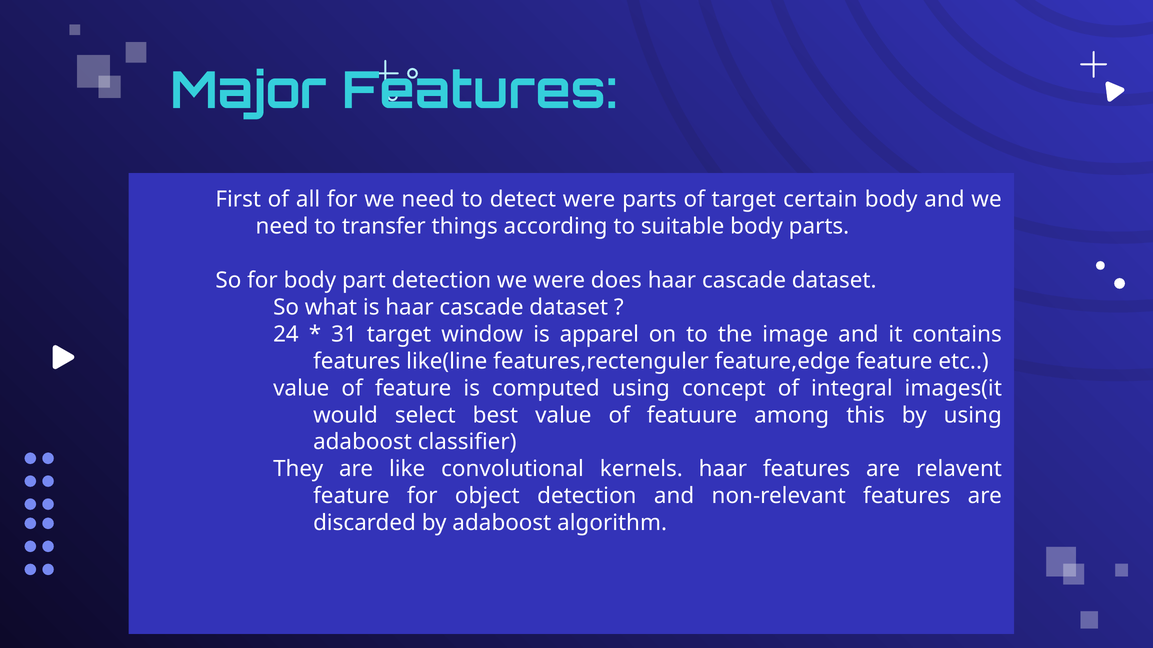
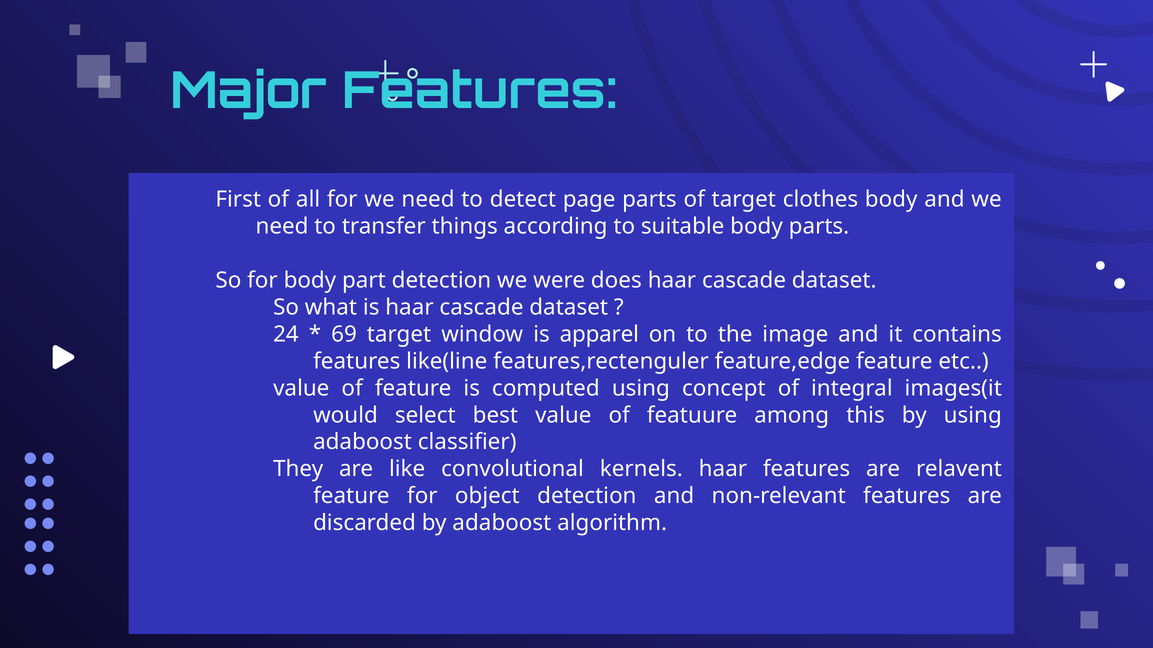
detect were: were -> page
certain: certain -> clothes
31: 31 -> 69
